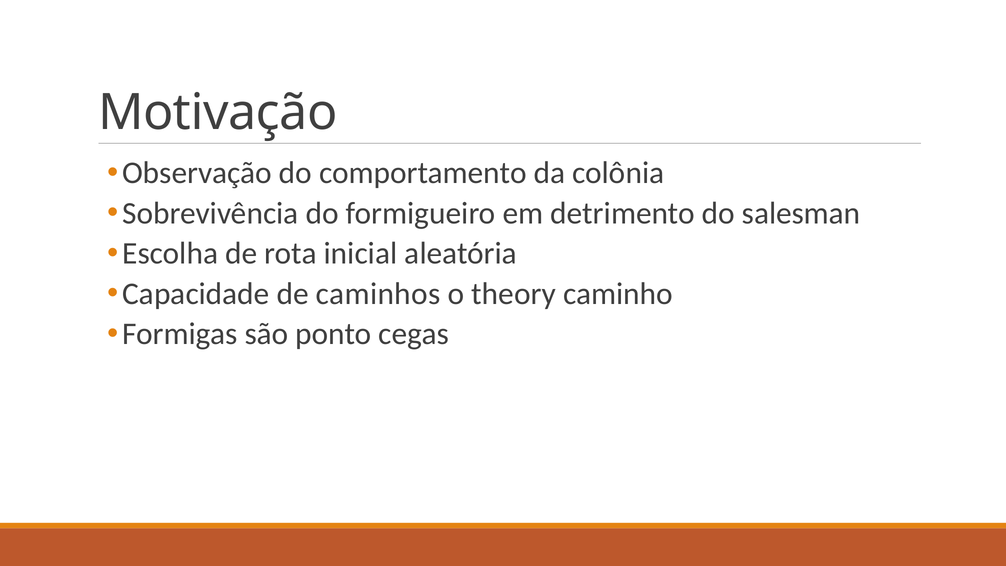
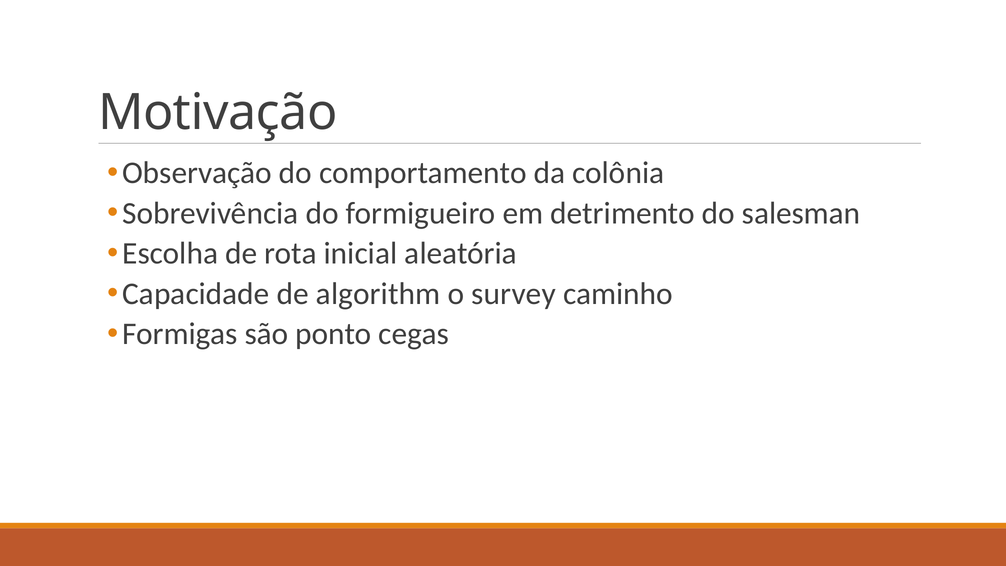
caminhos: caminhos -> algorithm
theory: theory -> survey
